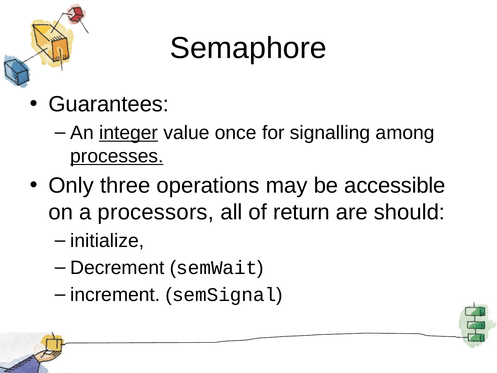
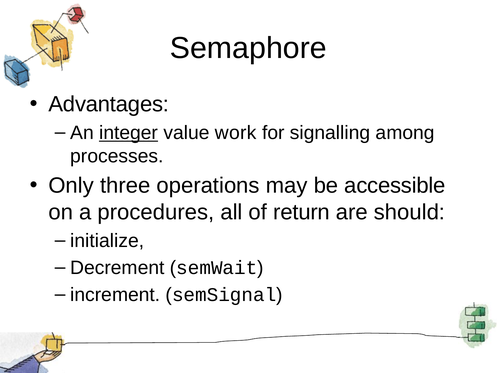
Guarantees: Guarantees -> Advantages
once: once -> work
processes underline: present -> none
processors: processors -> procedures
